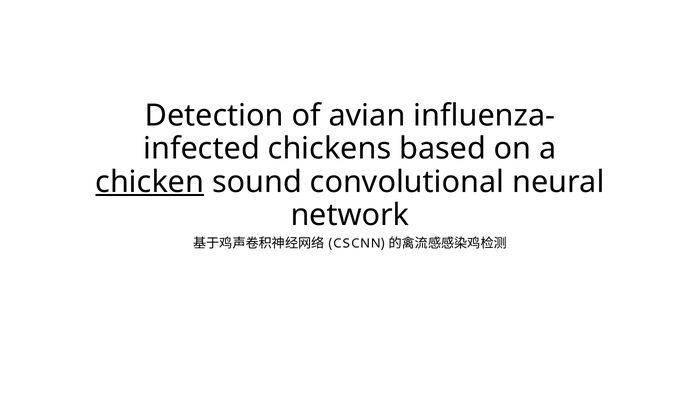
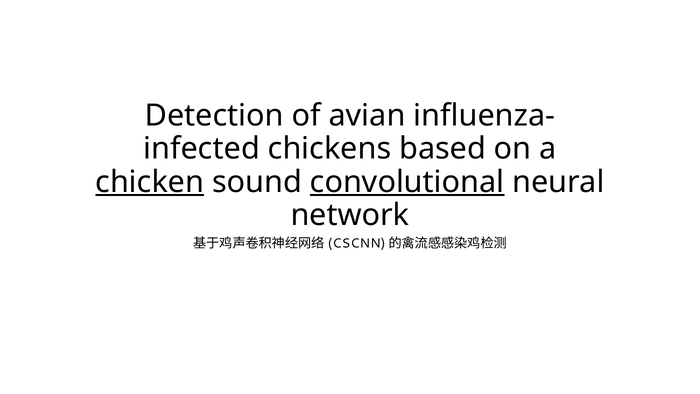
convolutional underline: none -> present
